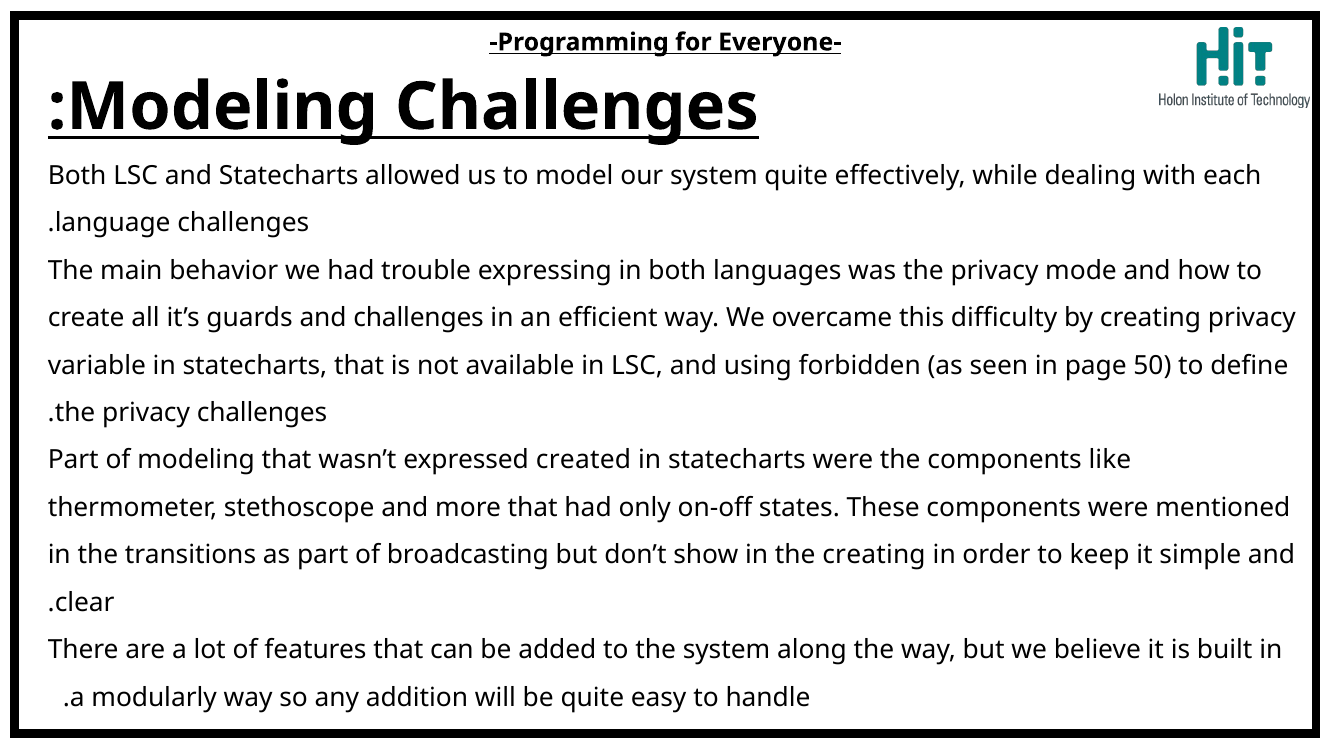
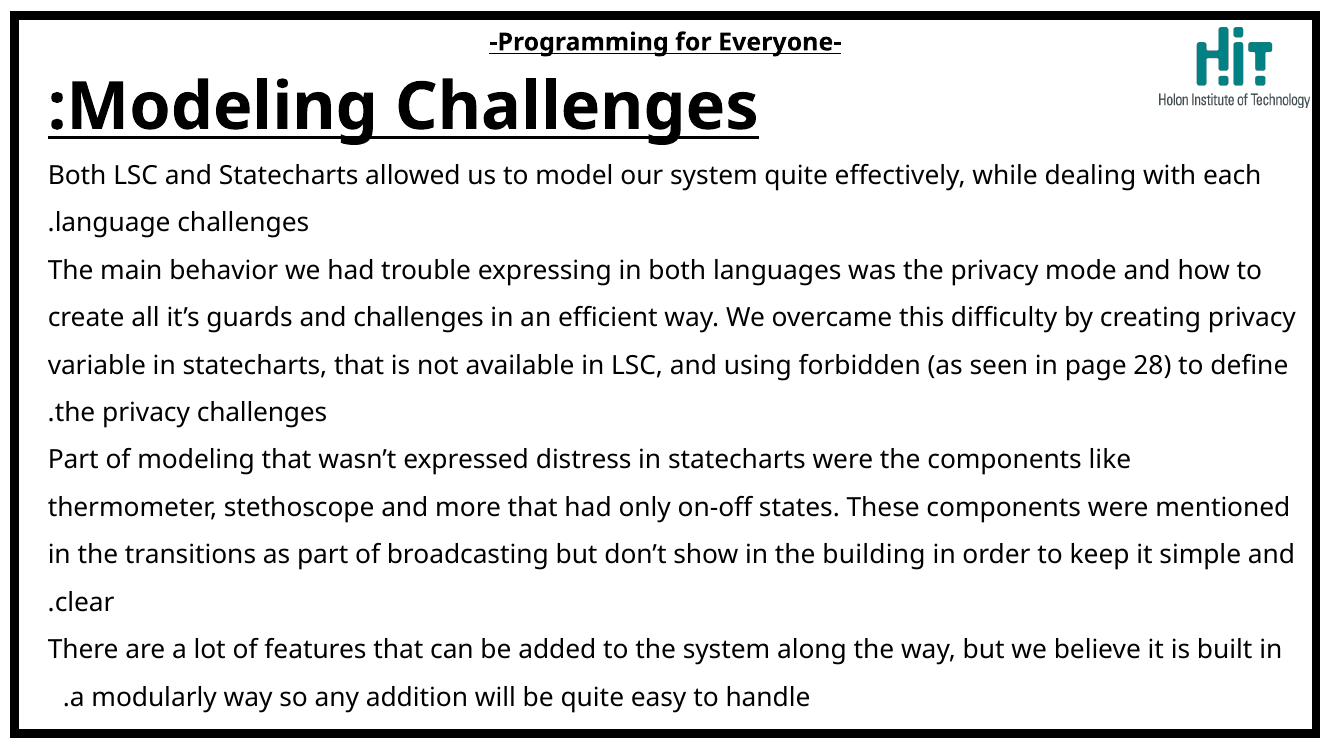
50: 50 -> 28
created: created -> distress
the creating: creating -> building
